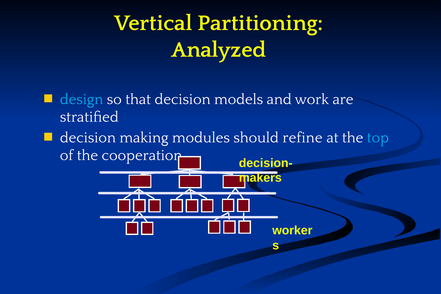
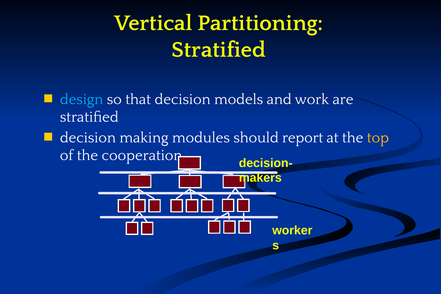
Analyzed at (219, 50): Analyzed -> Stratified
refine: refine -> report
top colour: light blue -> yellow
